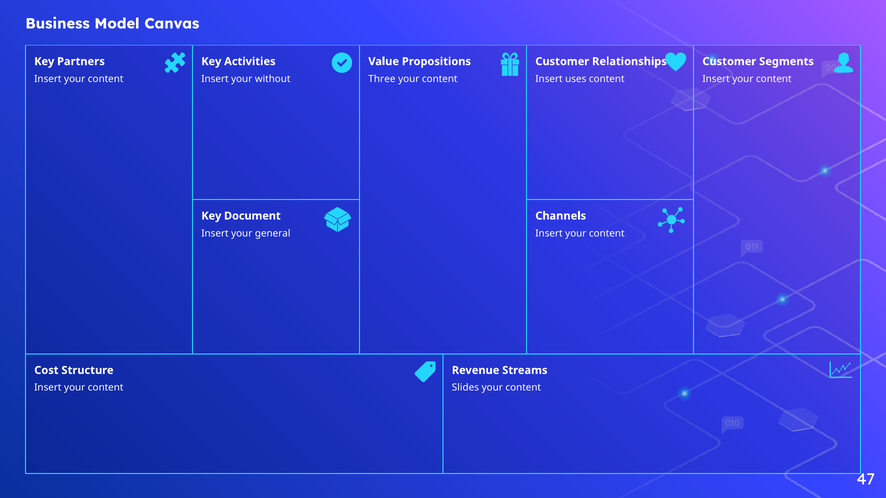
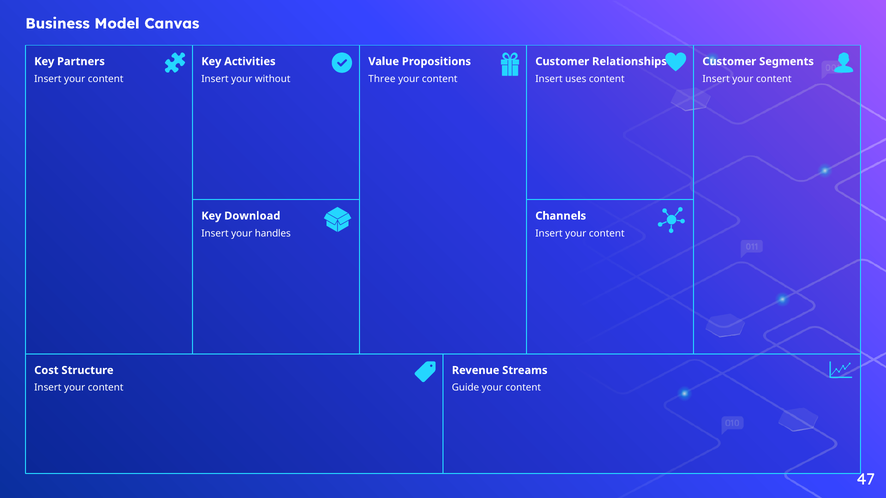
Document: Document -> Download
general: general -> handles
Slides: Slides -> Guide
